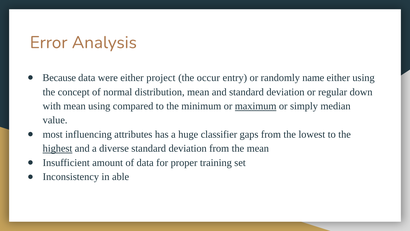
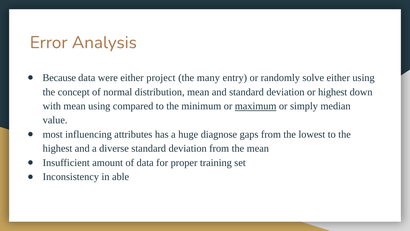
occur: occur -> many
name: name -> solve
or regular: regular -> highest
classifier: classifier -> diagnose
highest at (58, 148) underline: present -> none
